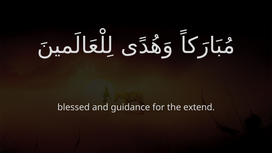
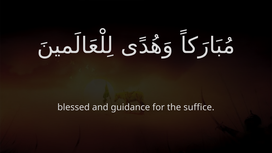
extend: extend -> suffice
